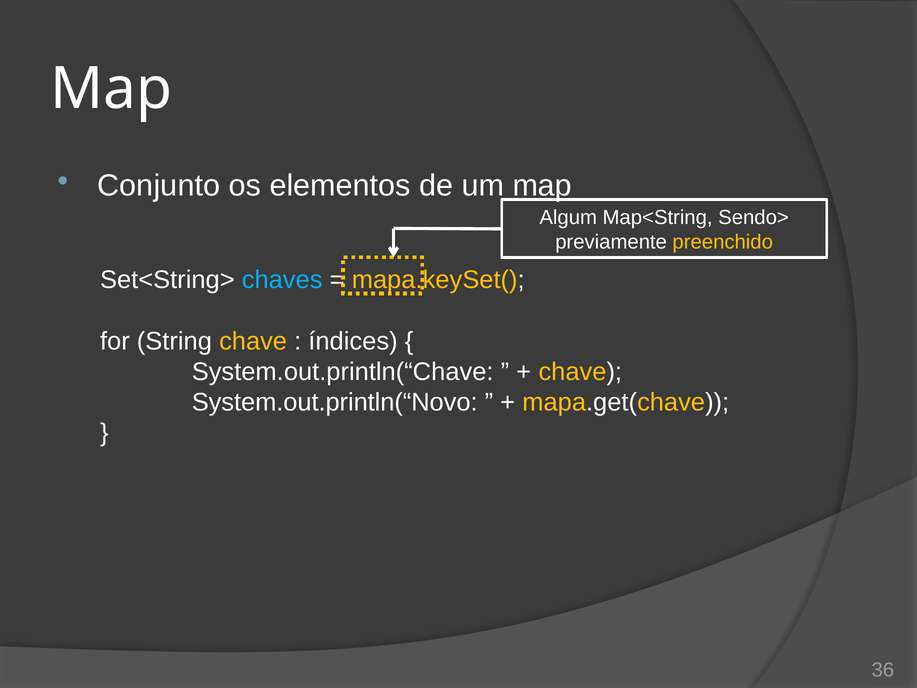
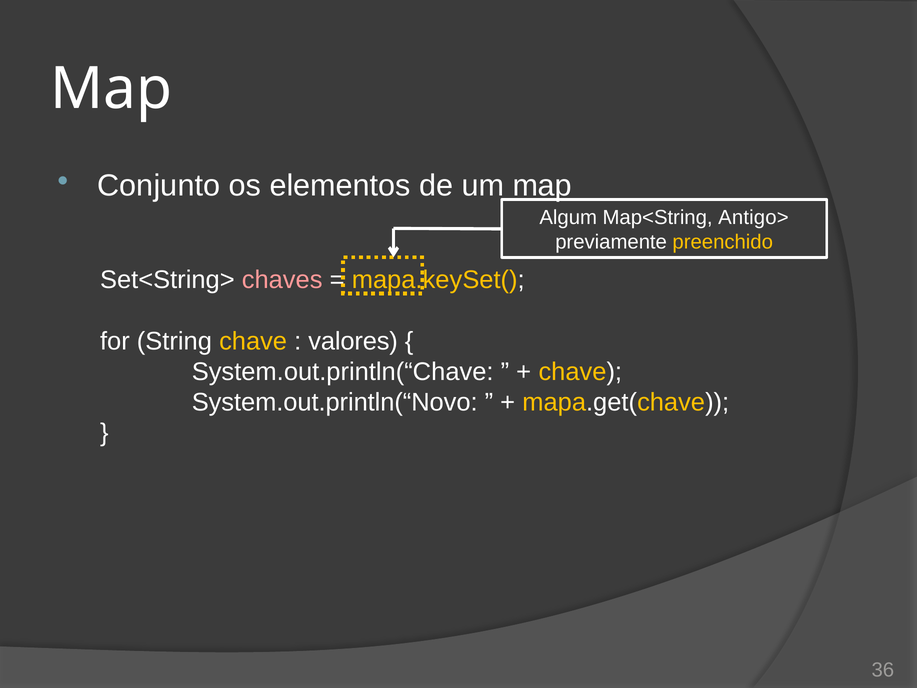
Sendo>: Sendo> -> Antigo>
chaves colour: light blue -> pink
índices: índices -> valores
